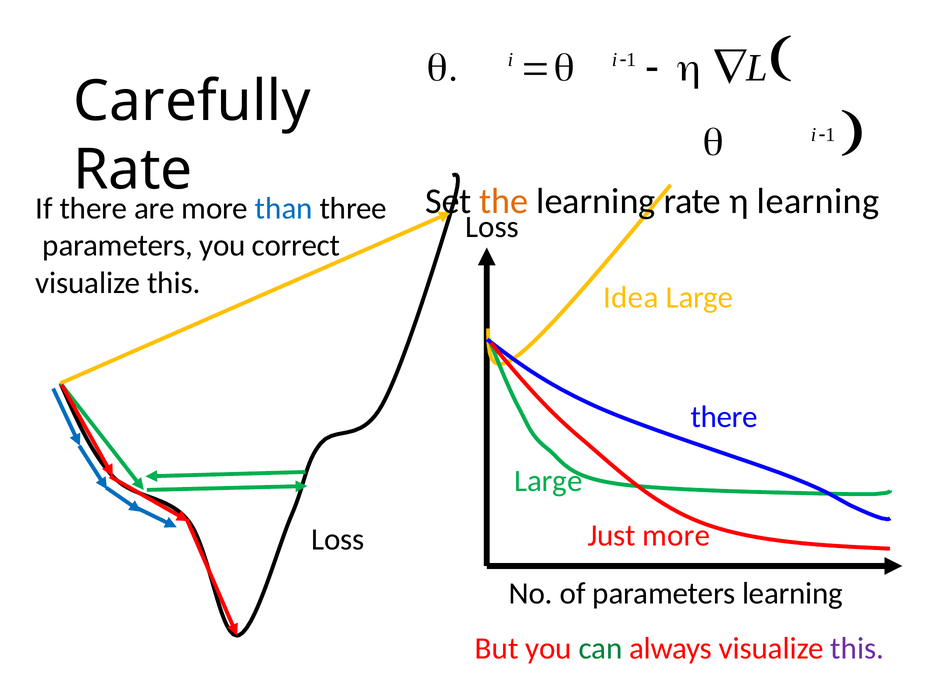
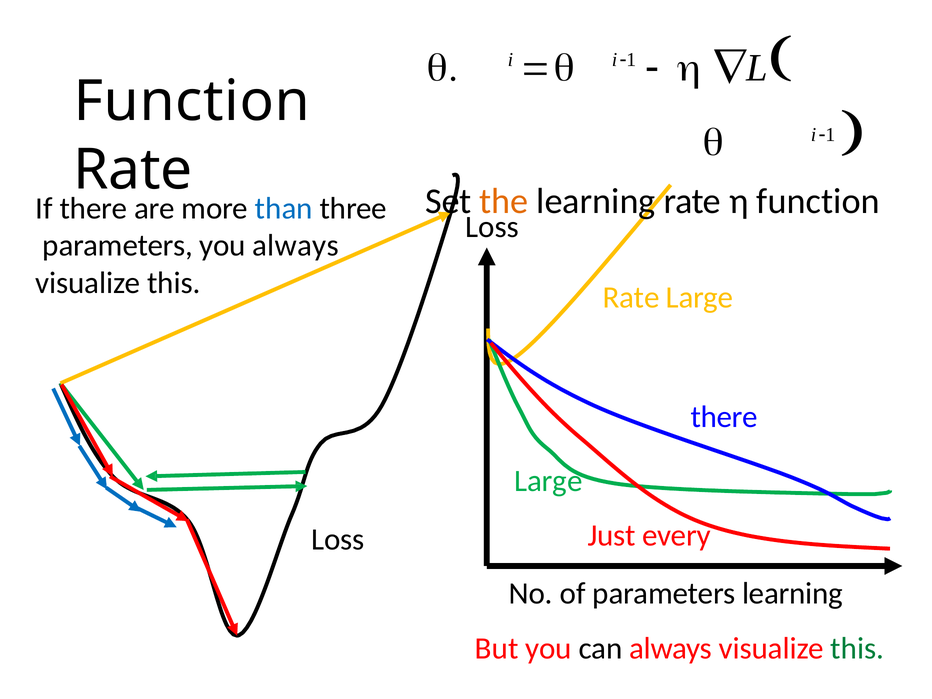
Carefully at (192, 102): Carefully -> Function
η learning: learning -> function
you correct: correct -> always
Idea at (631, 297): Idea -> Rate
Just more: more -> every
can colour: green -> black
this at (857, 649) colour: purple -> green
